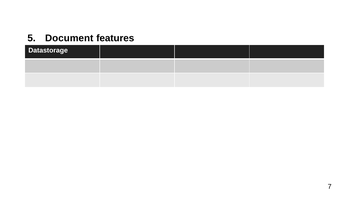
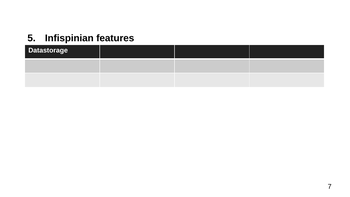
Document: Document -> Infispinian
